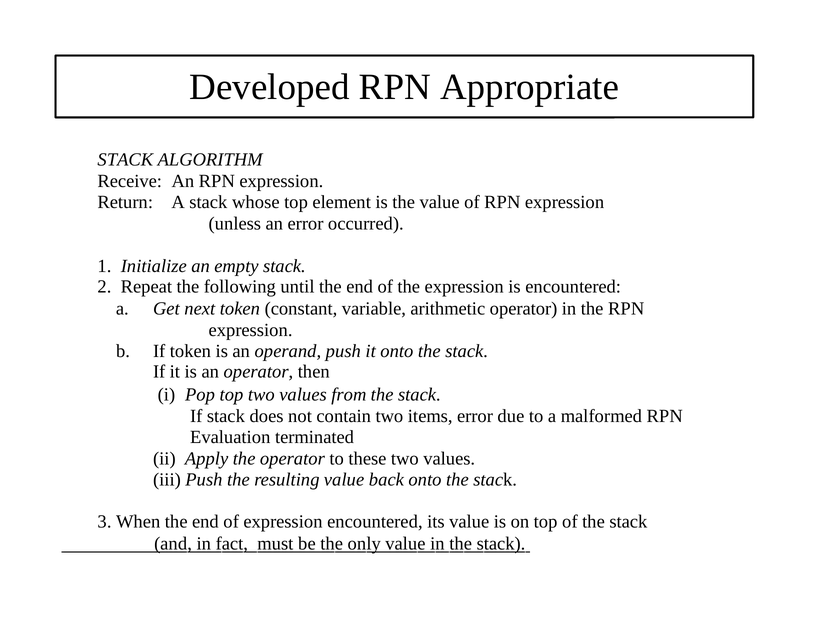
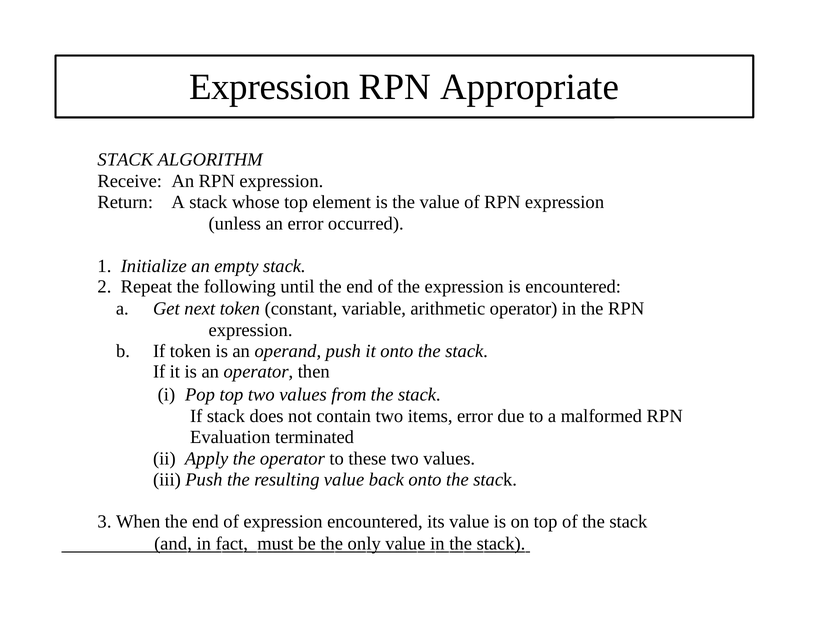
Developed at (269, 87): Developed -> Expression
